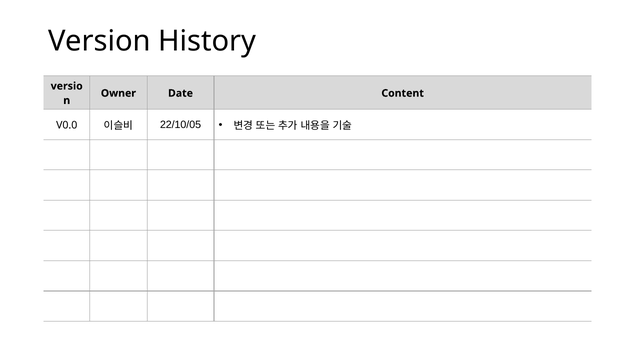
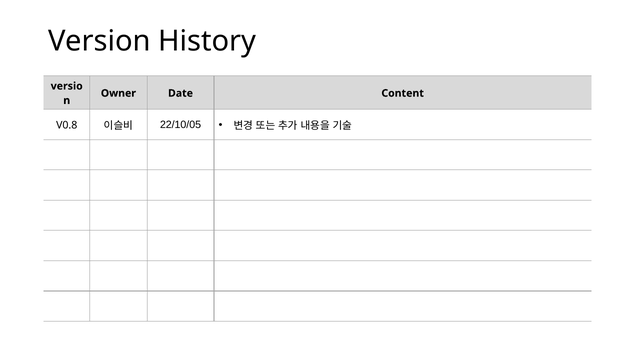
V0.0: V0.0 -> V0.8
